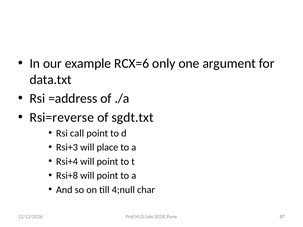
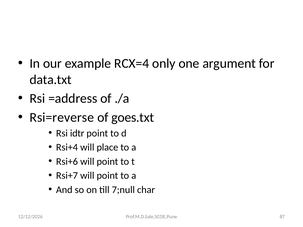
RCX=6: RCX=6 -> RCX=4
sgdt.txt: sgdt.txt -> goes.txt
call: call -> idtr
Rsi+3: Rsi+3 -> Rsi+4
Rsi+4: Rsi+4 -> Rsi+6
Rsi+8: Rsi+8 -> Rsi+7
4;null: 4;null -> 7;null
